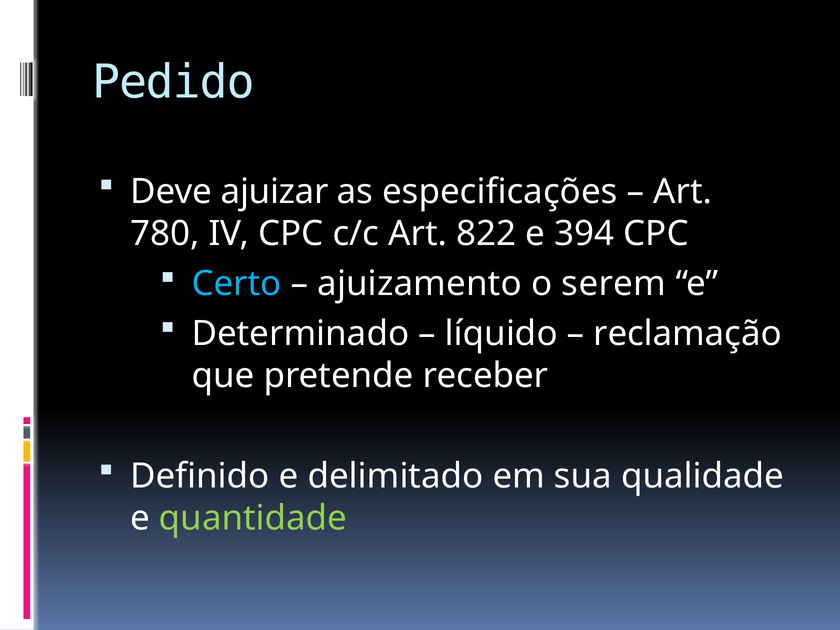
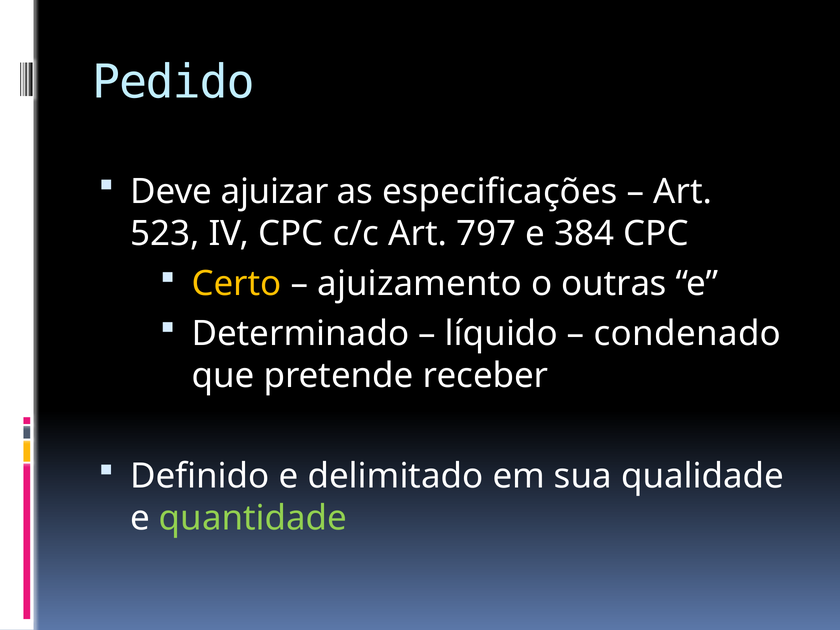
780: 780 -> 523
822: 822 -> 797
394: 394 -> 384
Certo colour: light blue -> yellow
serem: serem -> outras
reclamação: reclamação -> condenado
